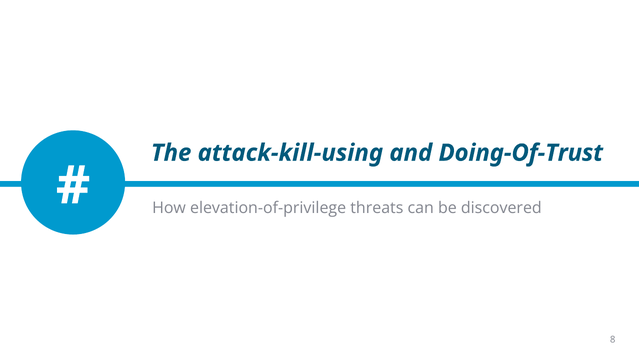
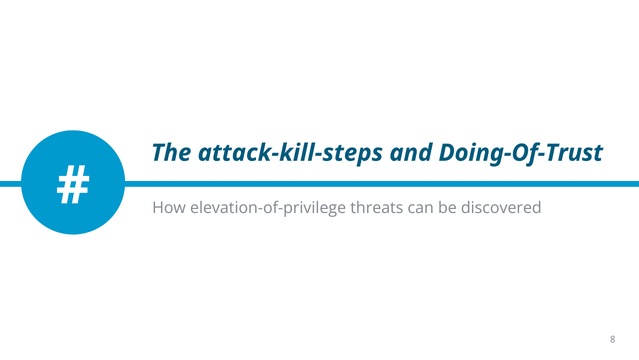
attack-kill-using: attack-kill-using -> attack-kill-steps
